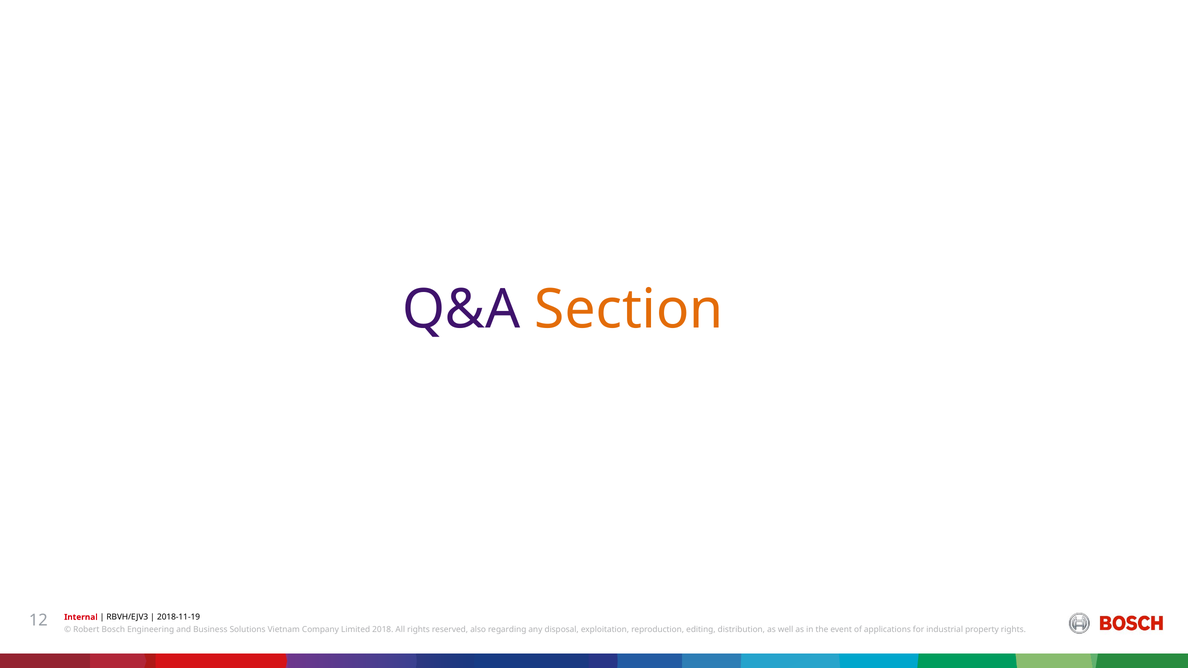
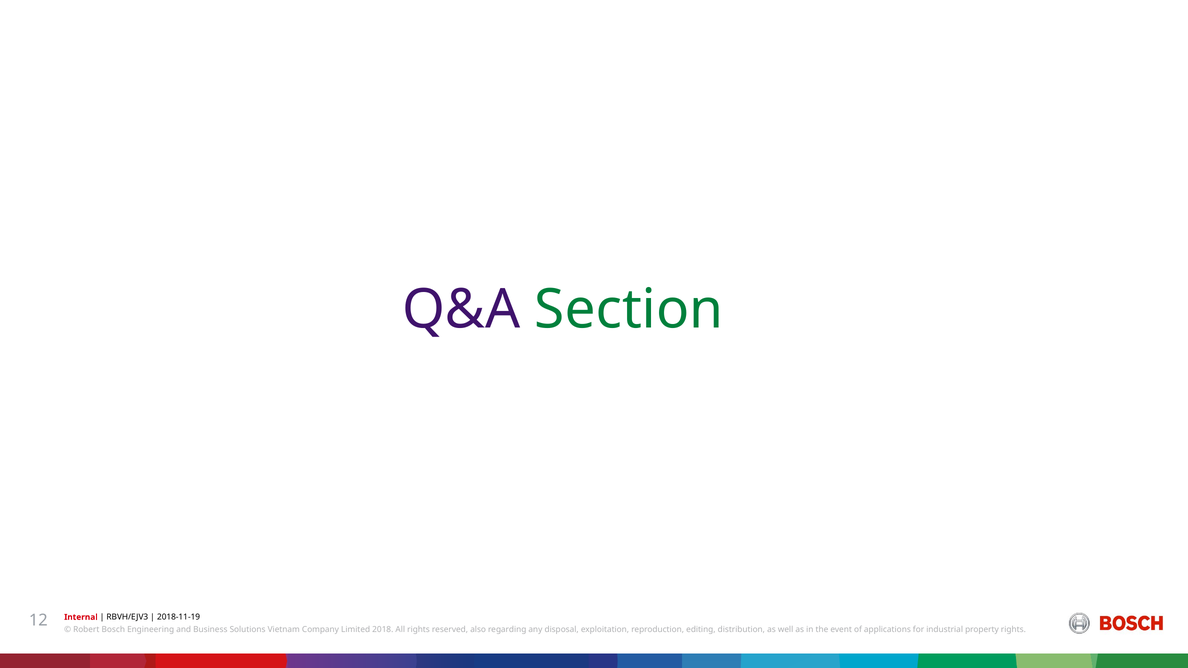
Section colour: orange -> green
